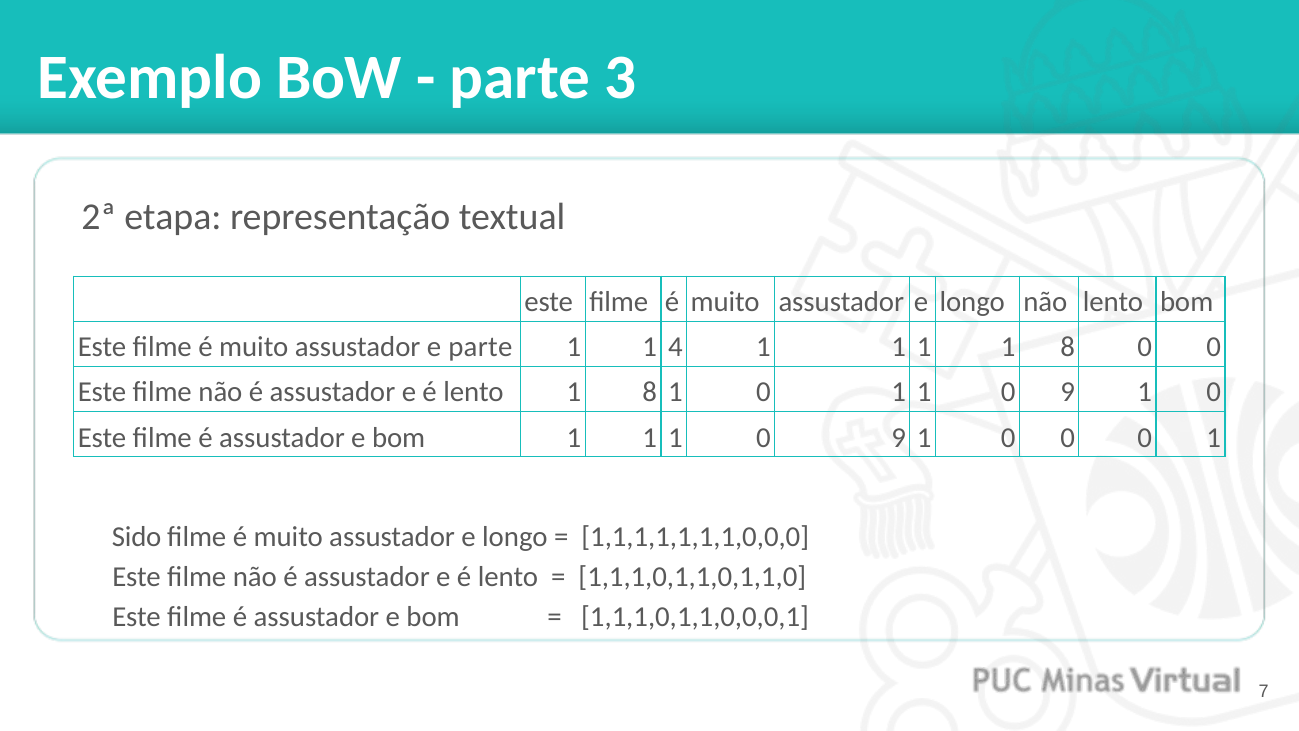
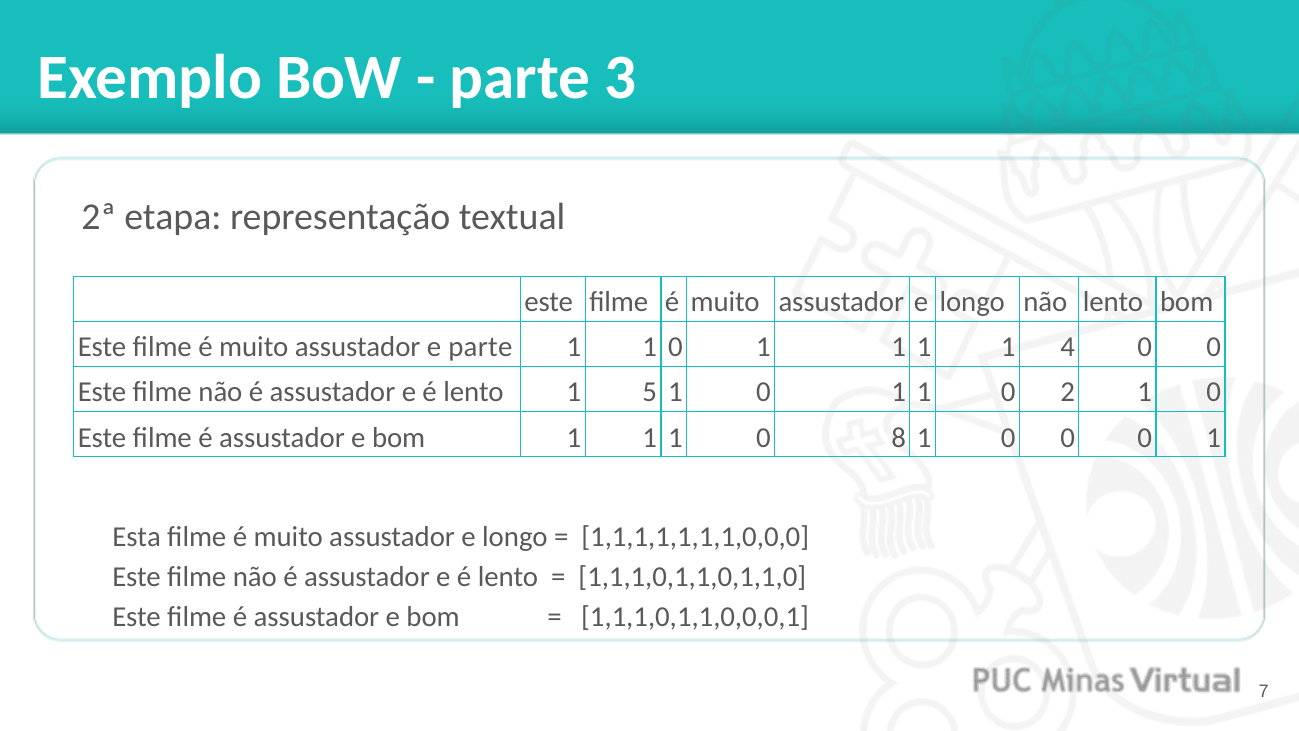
4 at (675, 347): 4 -> 0
1 1 8: 8 -> 4
lento 1 8: 8 -> 5
9 at (1068, 392): 9 -> 2
9 at (899, 437): 9 -> 8
Sido: Sido -> Esta
